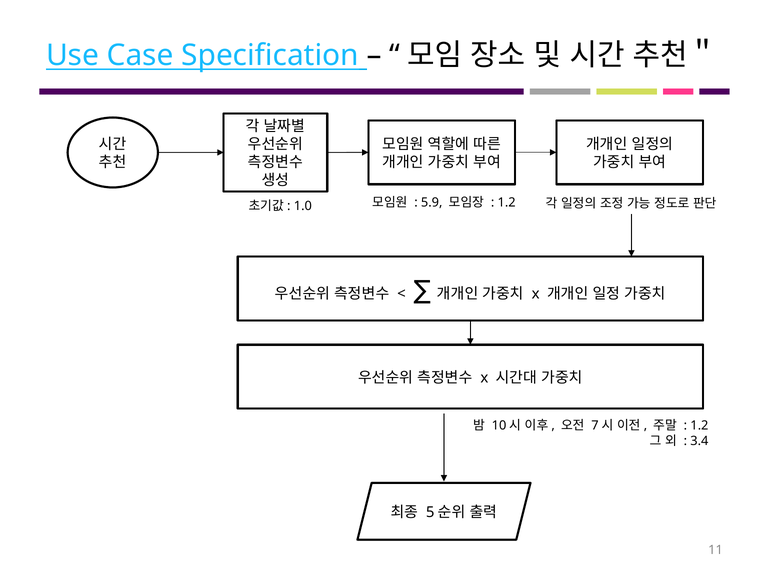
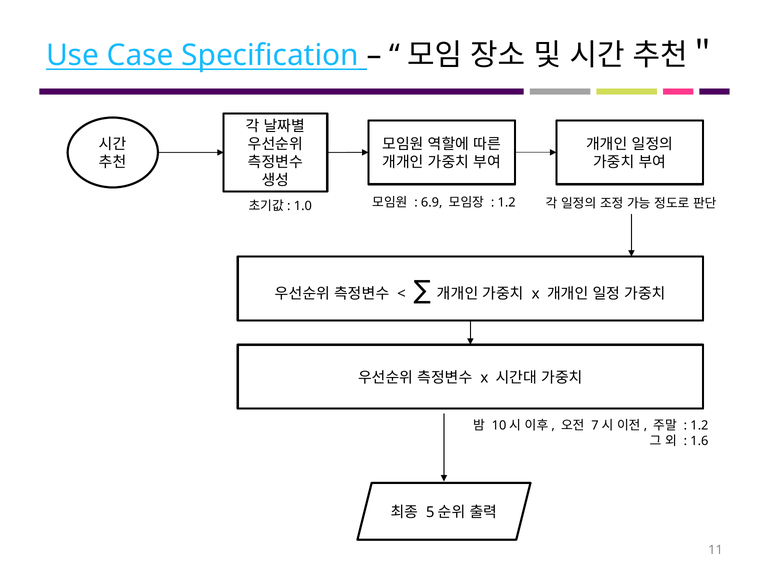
5.9: 5.9 -> 6.9
3.4: 3.4 -> 1.6
